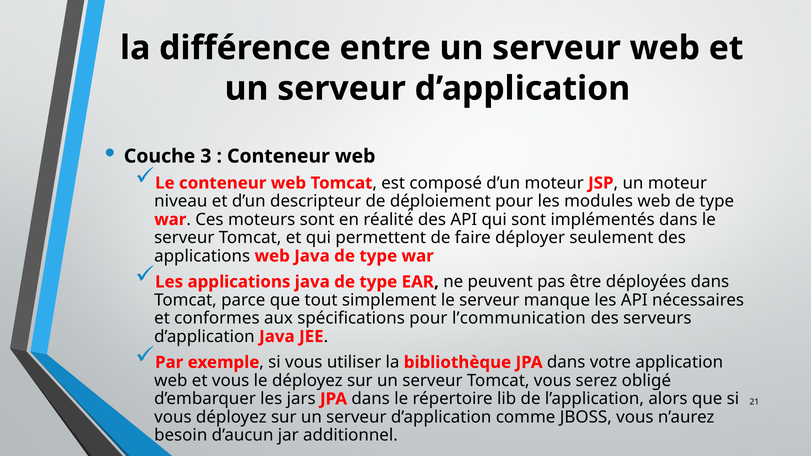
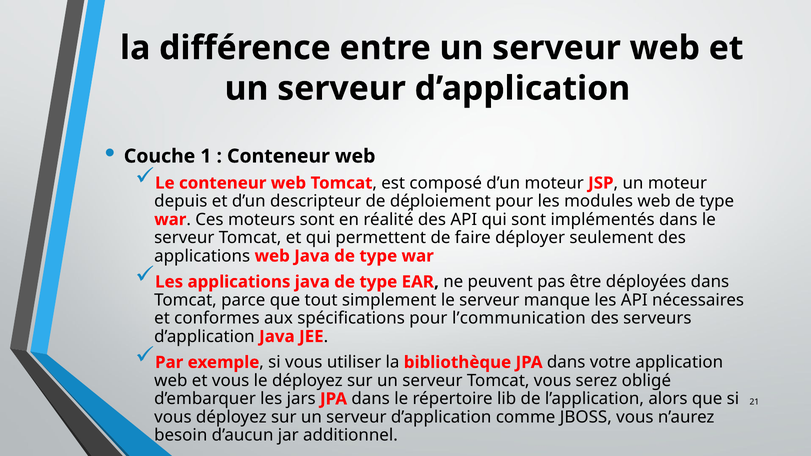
3: 3 -> 1
niveau: niveau -> depuis
